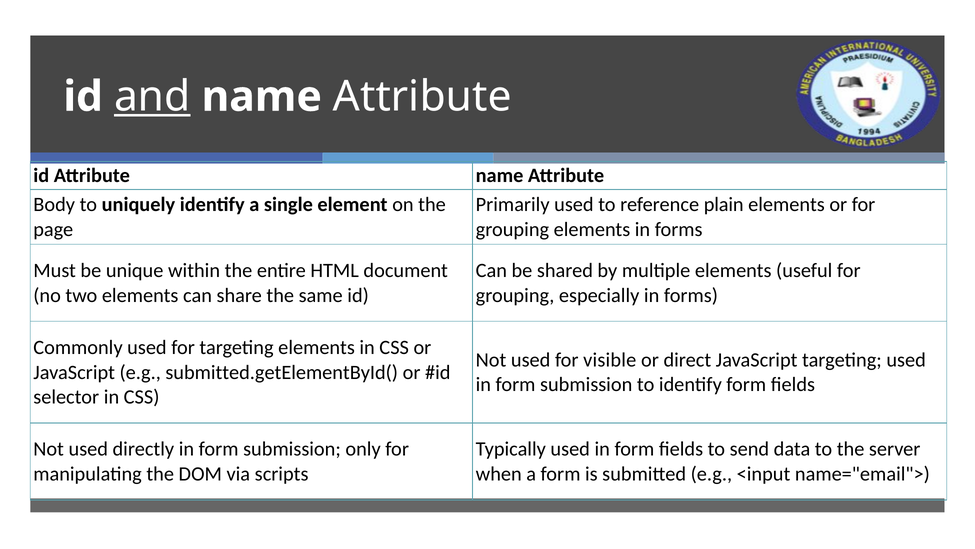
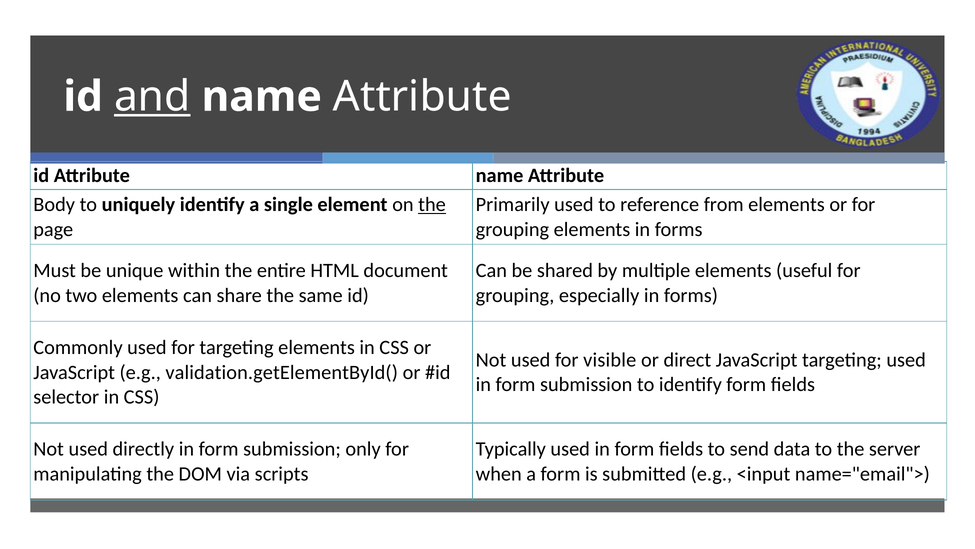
the at (432, 204) underline: none -> present
plain: plain -> from
submitted.getElementById(: submitted.getElementById( -> validation.getElementById(
